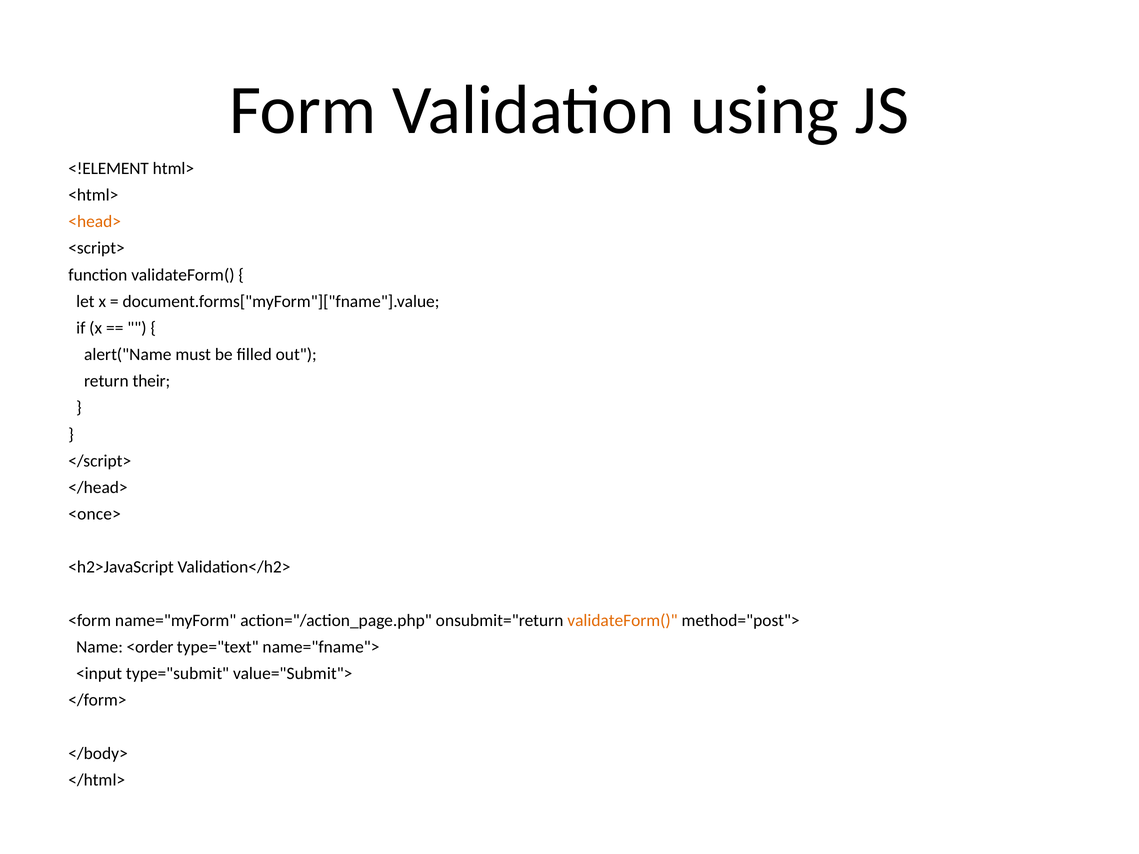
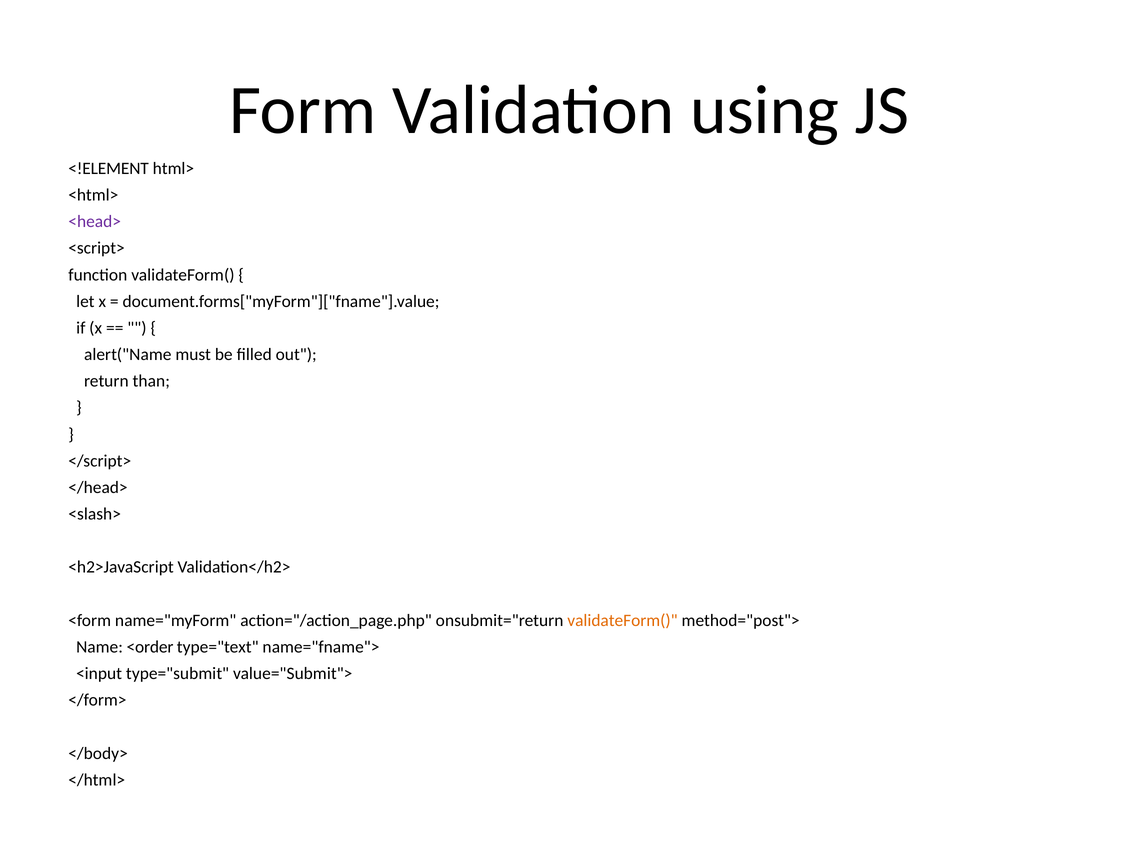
<head> colour: orange -> purple
their: their -> than
<once>: <once> -> <slash>
